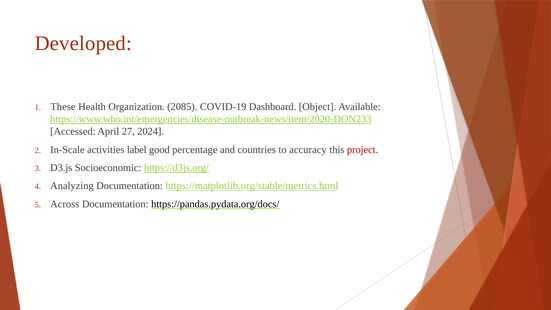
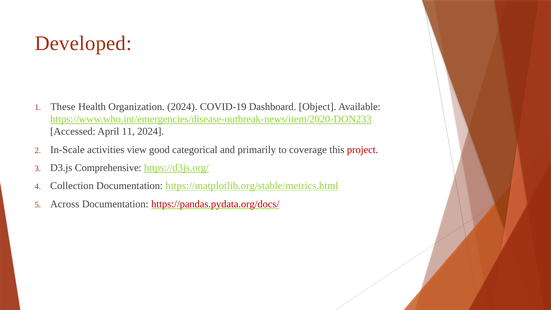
Organization 2085: 2085 -> 2024
27: 27 -> 11
label: label -> view
percentage: percentage -> categorical
countries: countries -> primarily
accuracy: accuracy -> coverage
Socioeconomic: Socioeconomic -> Comprehensive
Analyzing: Analyzing -> Collection
https://pandas.pydata.org/docs/ colour: black -> red
